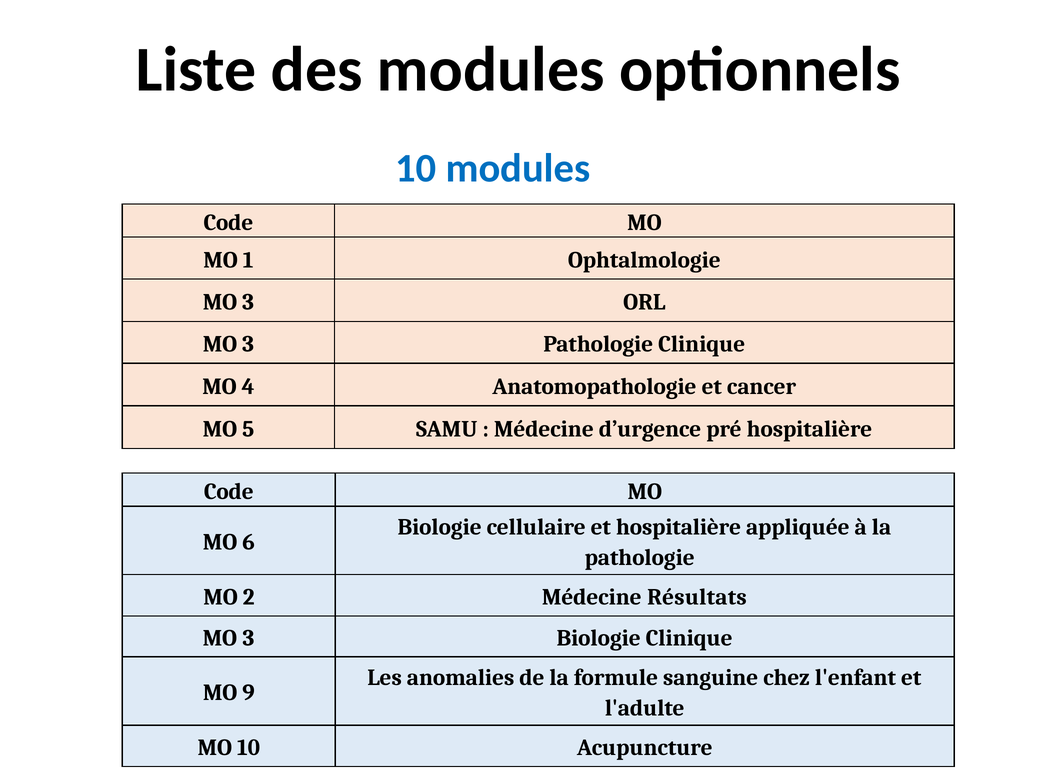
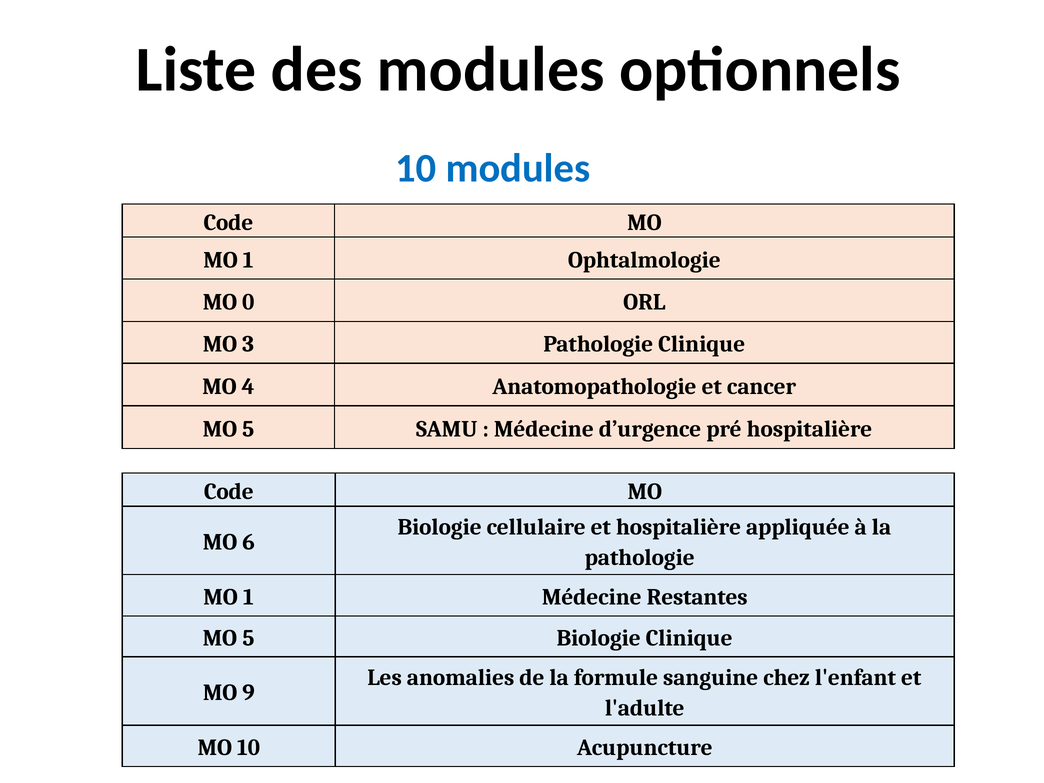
3 at (248, 302): 3 -> 0
2 at (249, 597): 2 -> 1
Résultats: Résultats -> Restantes
3 at (248, 638): 3 -> 5
